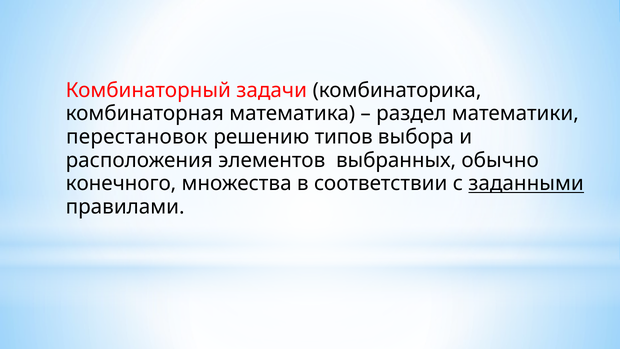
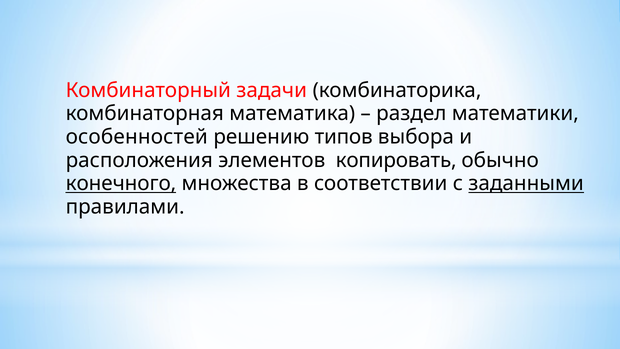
перестановок: перестановок -> особенностей
выбранных: выбранных -> копировать
конечного underline: none -> present
